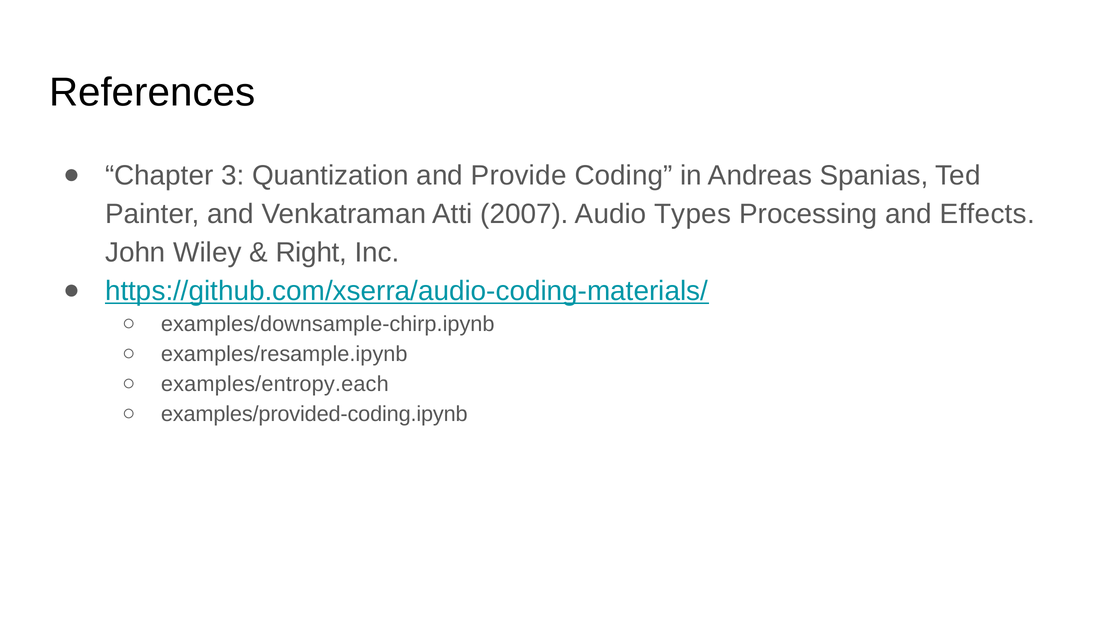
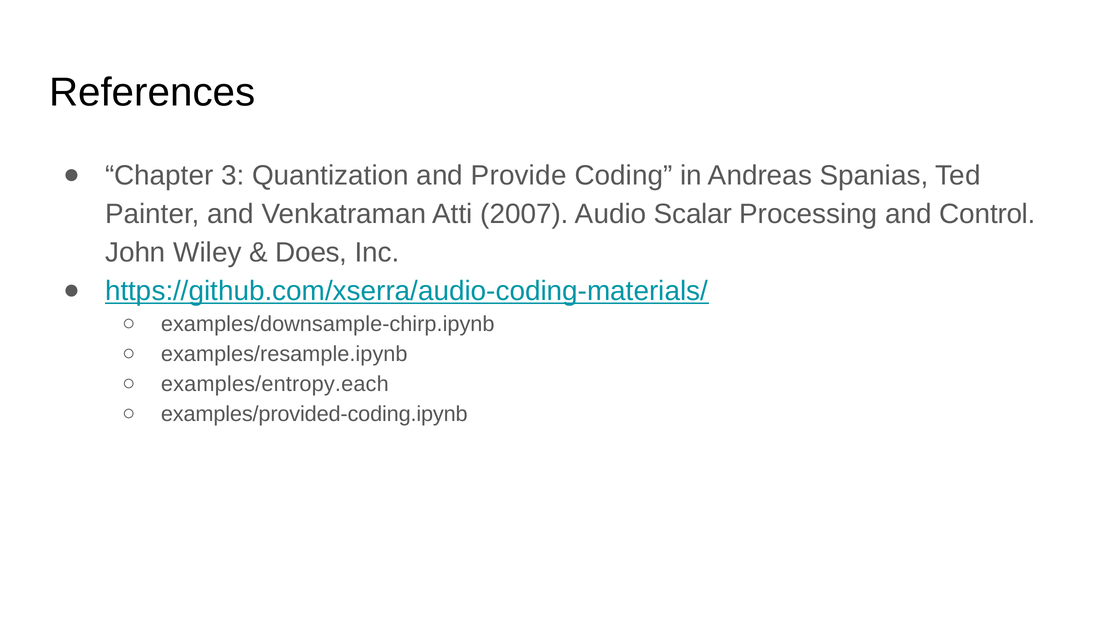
Types: Types -> Scalar
Effects: Effects -> Control
Right: Right -> Does
